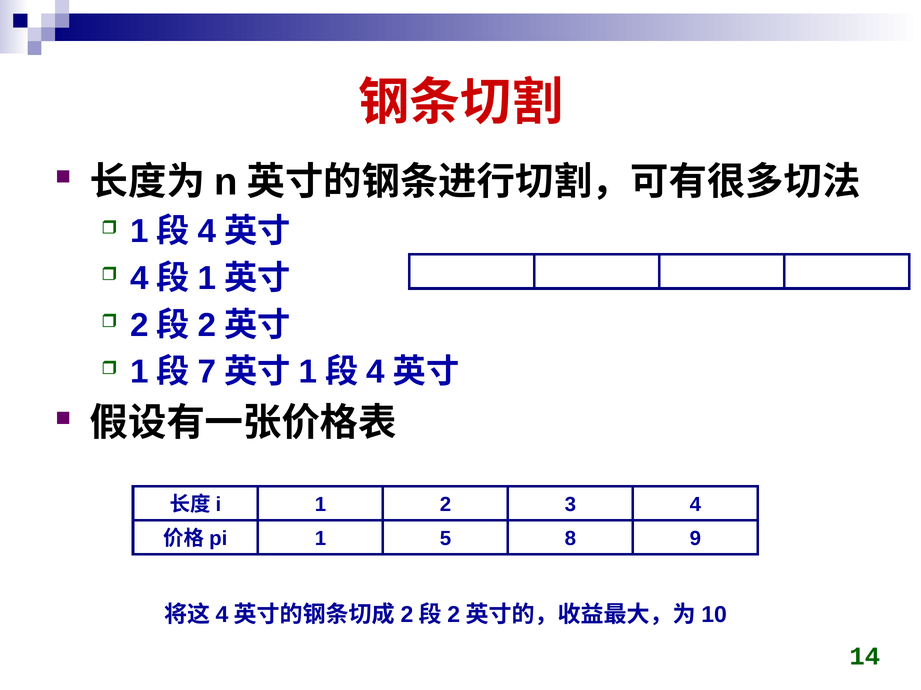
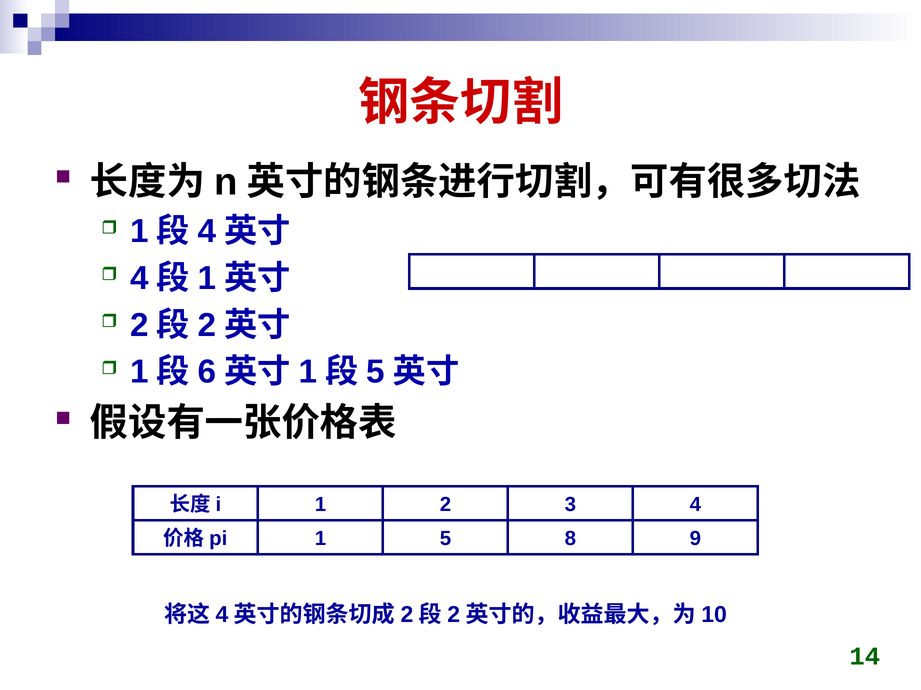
7: 7 -> 6
4 at (376, 372): 4 -> 5
